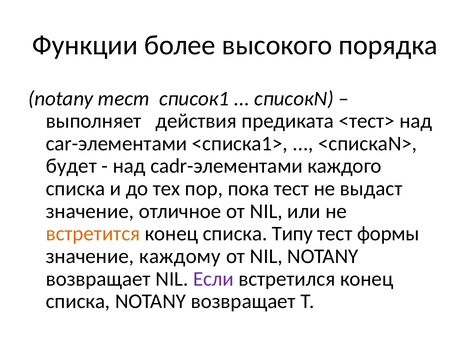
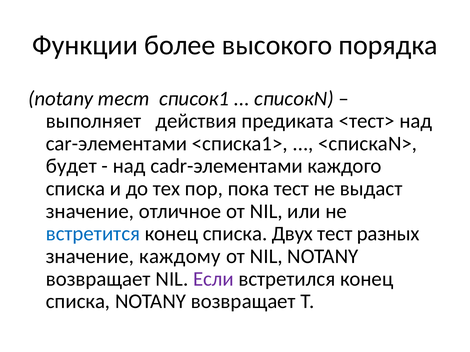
встретится colour: orange -> blue
Типу: Типу -> Двух
формы: формы -> разных
